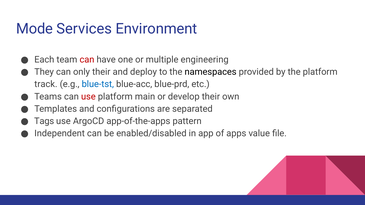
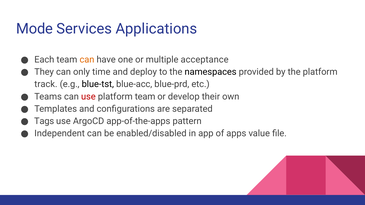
Environment: Environment -> Applications
can at (87, 60) colour: red -> orange
engineering: engineering -> acceptance
only their: their -> time
blue-tst colour: blue -> black
platform main: main -> team
